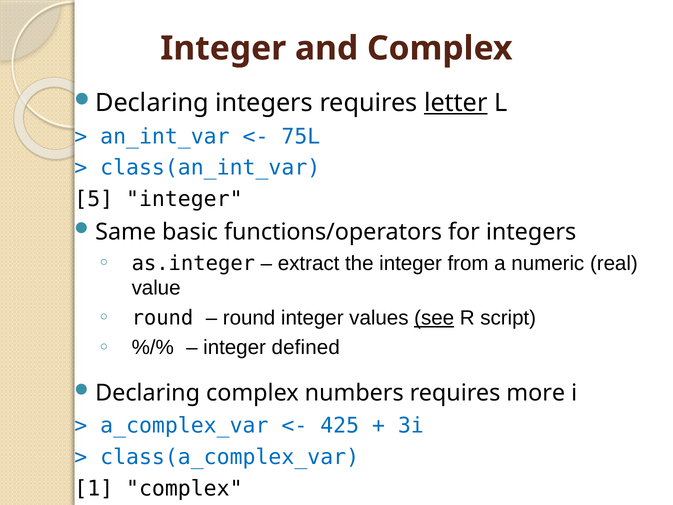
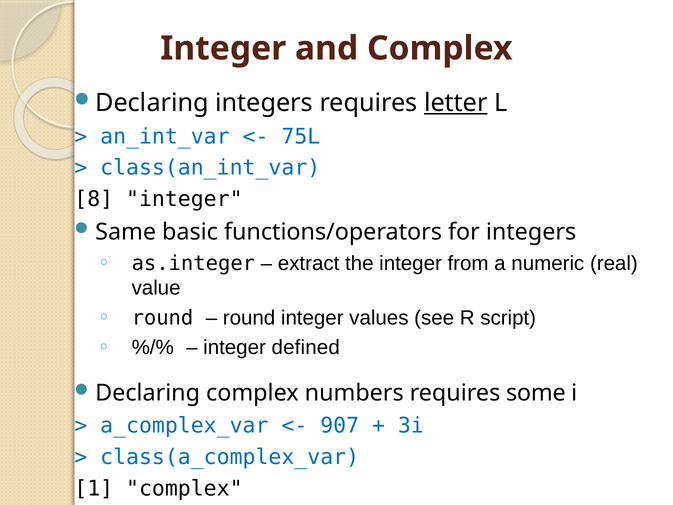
5: 5 -> 8
see underline: present -> none
more: more -> some
425: 425 -> 907
